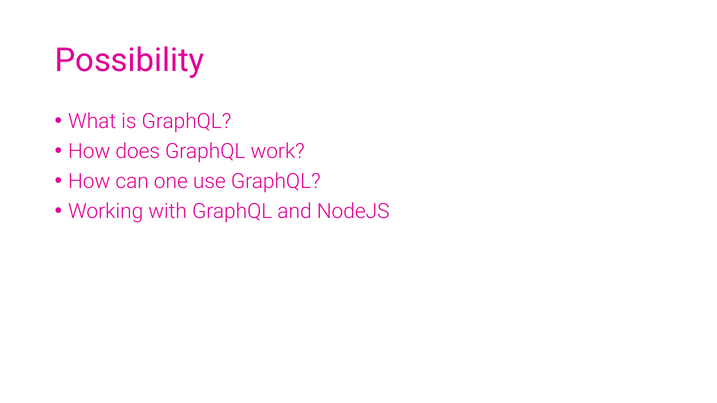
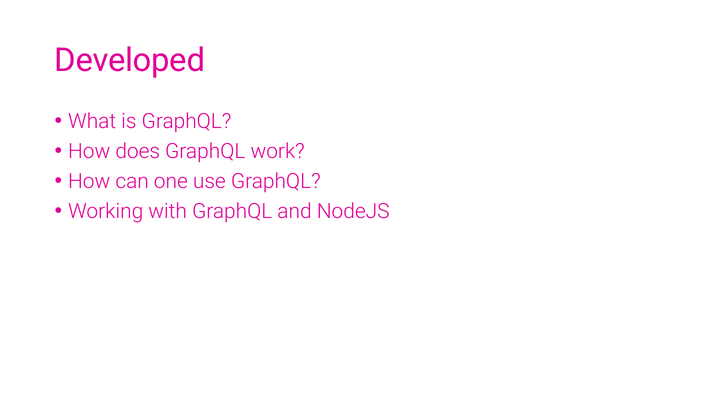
Possibility: Possibility -> Developed
